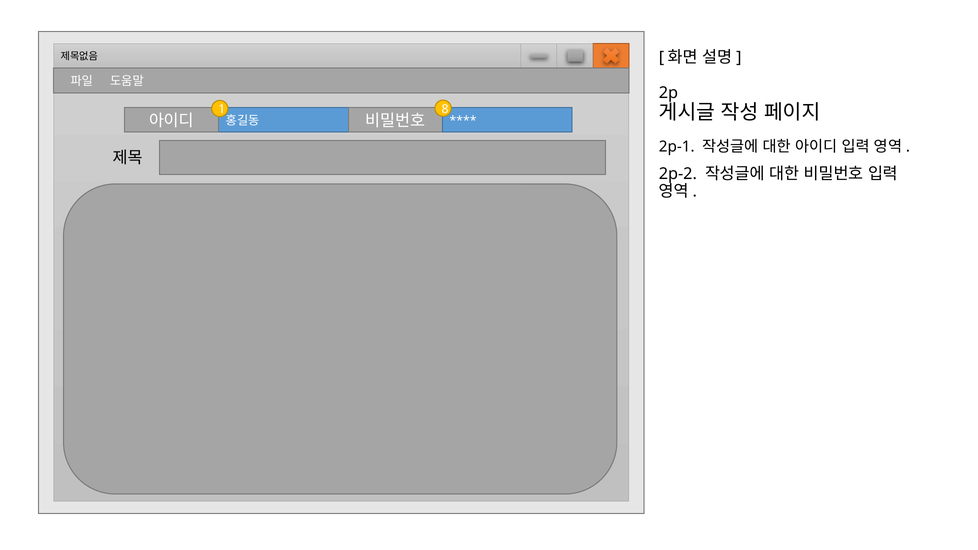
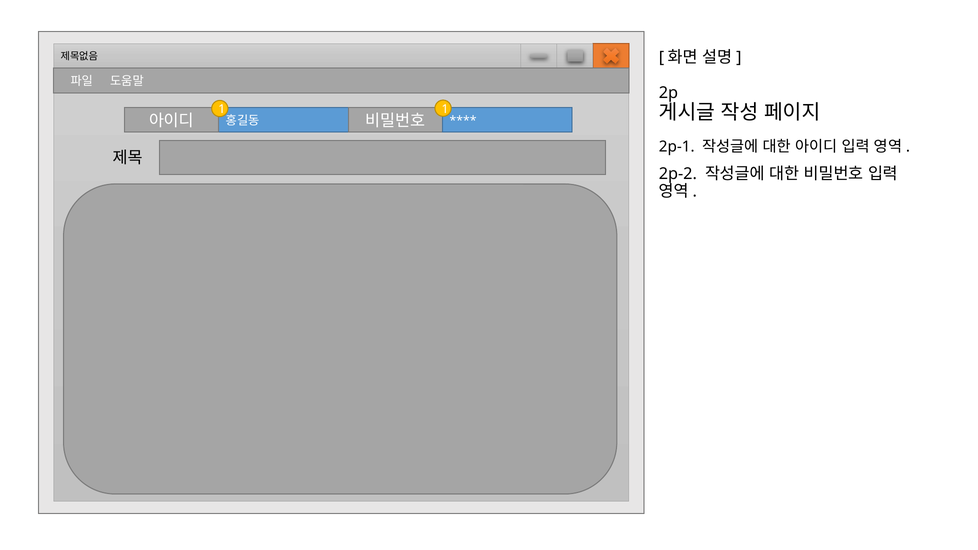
1 8: 8 -> 1
